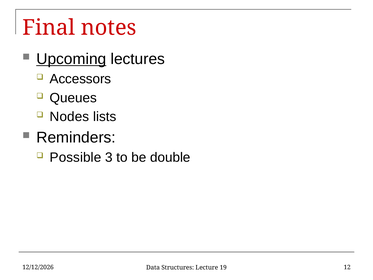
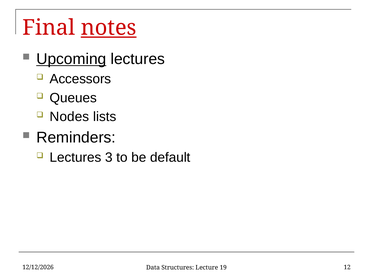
notes underline: none -> present
Possible at (75, 157): Possible -> Lectures
double: double -> default
